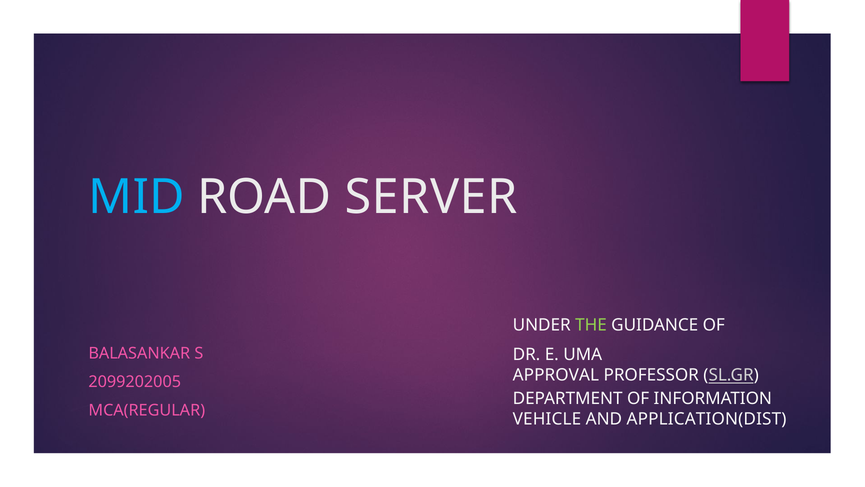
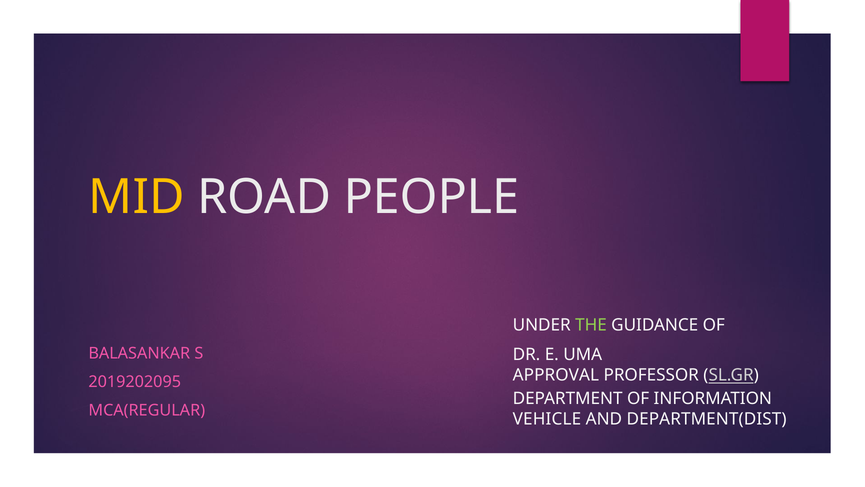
MID colour: light blue -> yellow
SERVER: SERVER -> PEOPLE
2099202005: 2099202005 -> 2019202095
APPLICATION(DIST: APPLICATION(DIST -> DEPARTMENT(DIST
